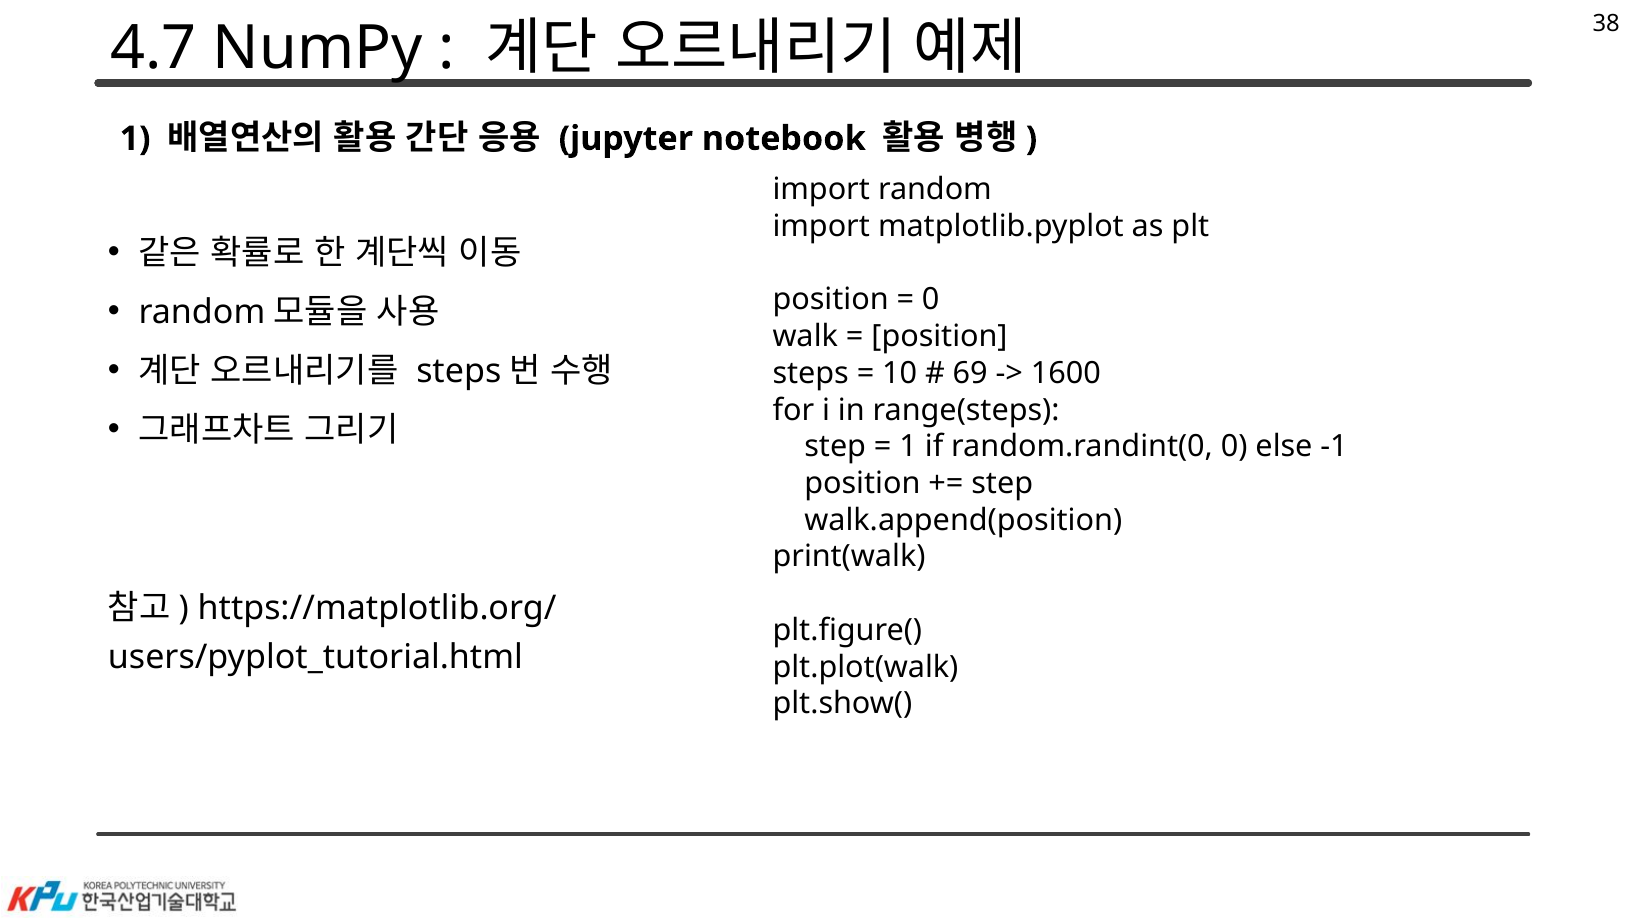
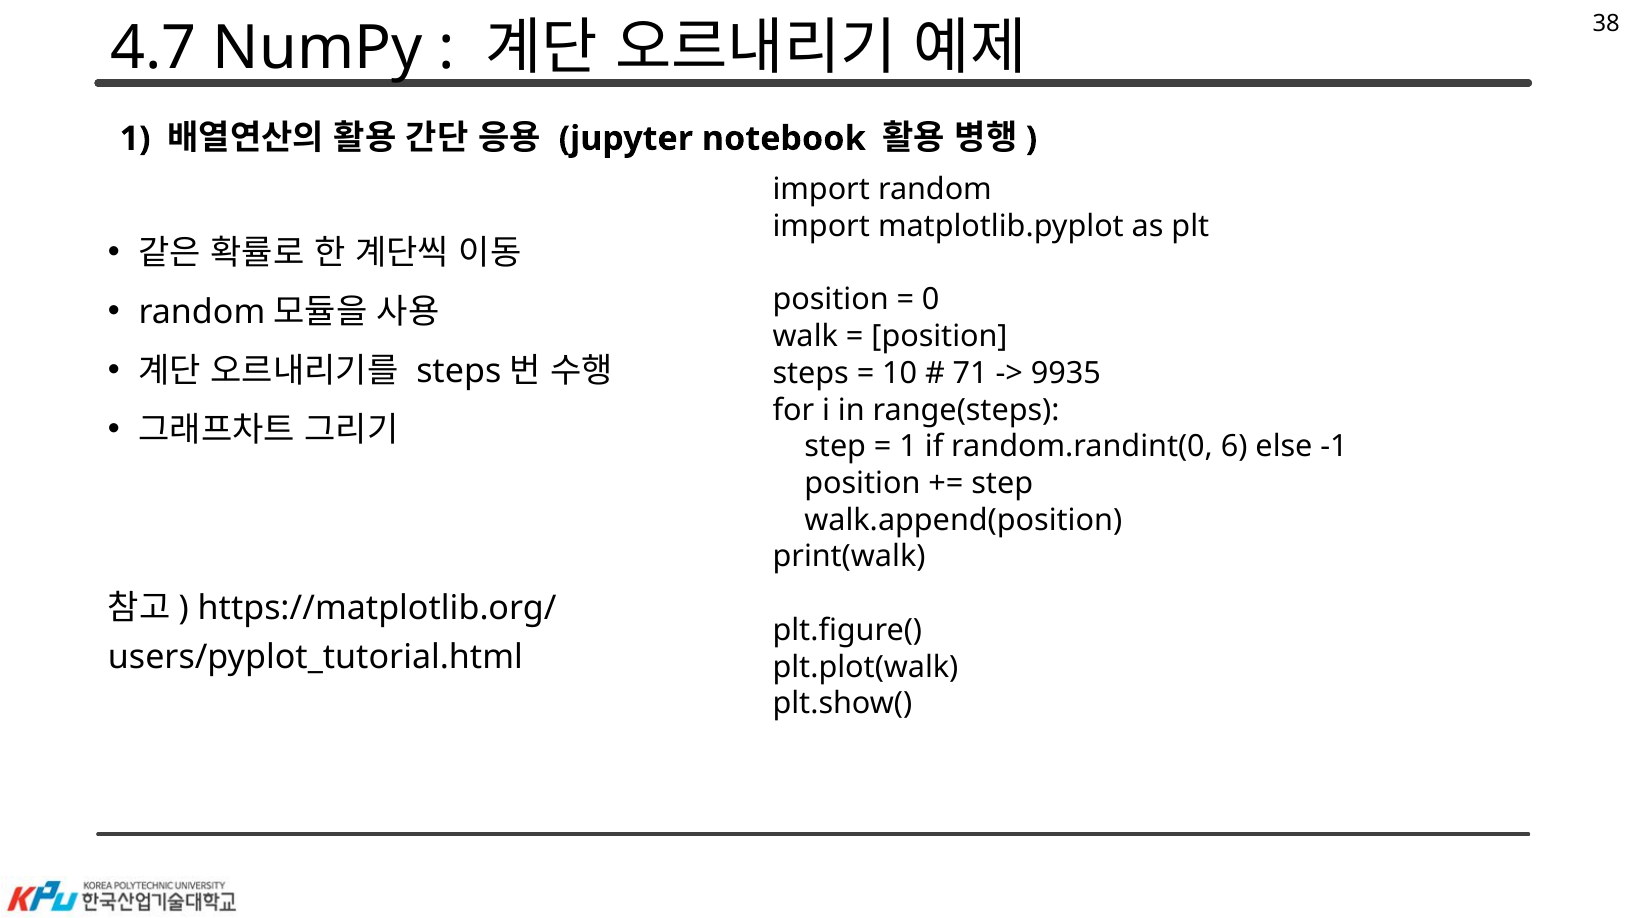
69: 69 -> 71
1600: 1600 -> 9935
random.randint(0 0: 0 -> 6
